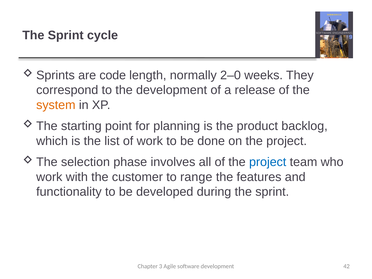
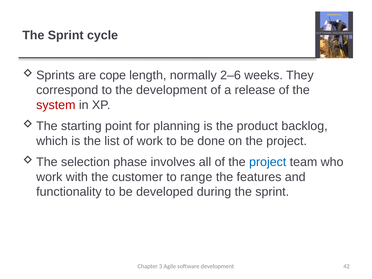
code: code -> cope
2–0: 2–0 -> 2–6
system colour: orange -> red
